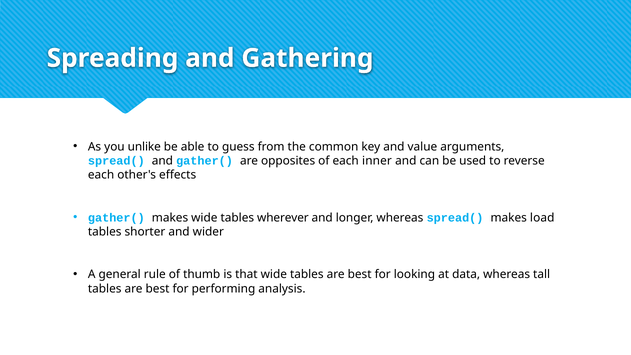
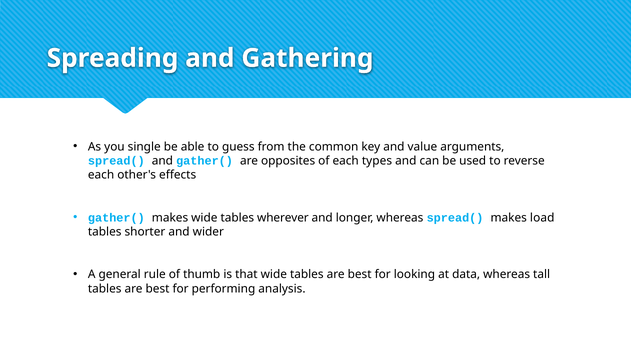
unlike: unlike -> single
inner: inner -> types
